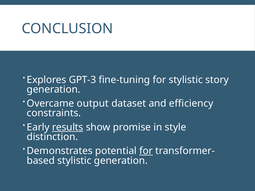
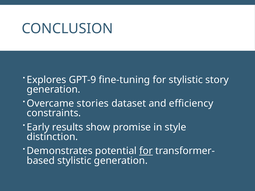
GPT-3: GPT-3 -> GPT-9
output: output -> stories
results underline: present -> none
